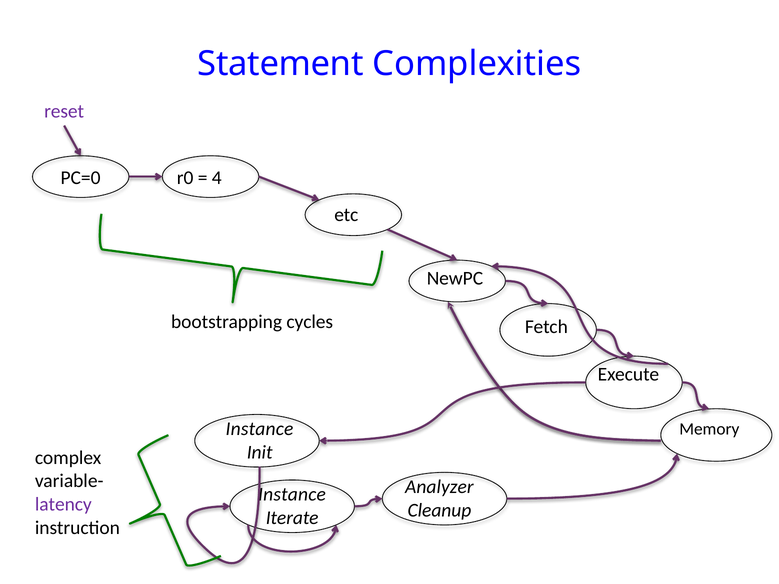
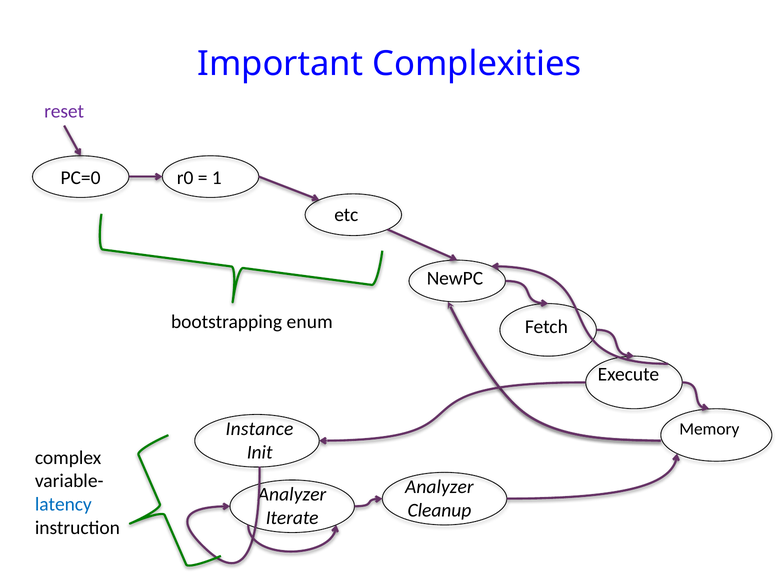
Statement: Statement -> Important
4: 4 -> 1
cycles: cycles -> enum
Instance at (292, 495): Instance -> Analyzer
latency colour: purple -> blue
